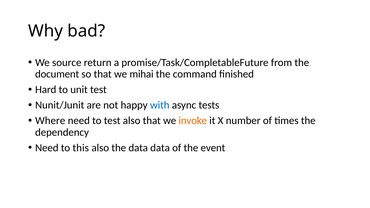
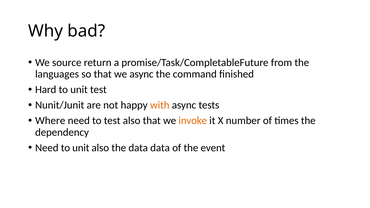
document: document -> languages
we mihai: mihai -> async
with colour: blue -> orange
Need to this: this -> unit
